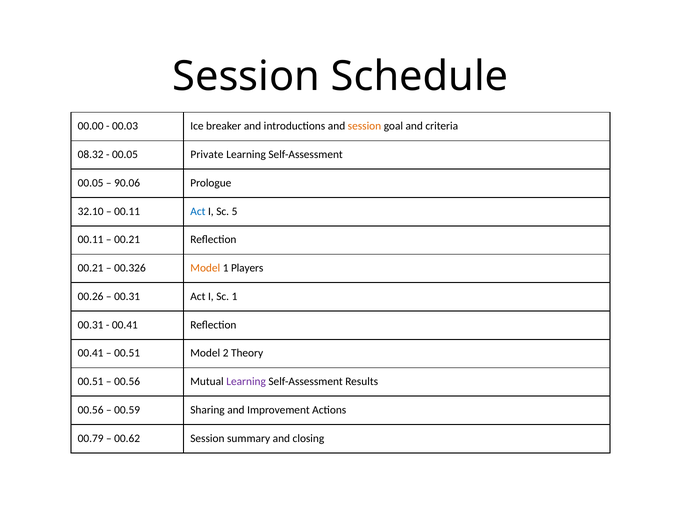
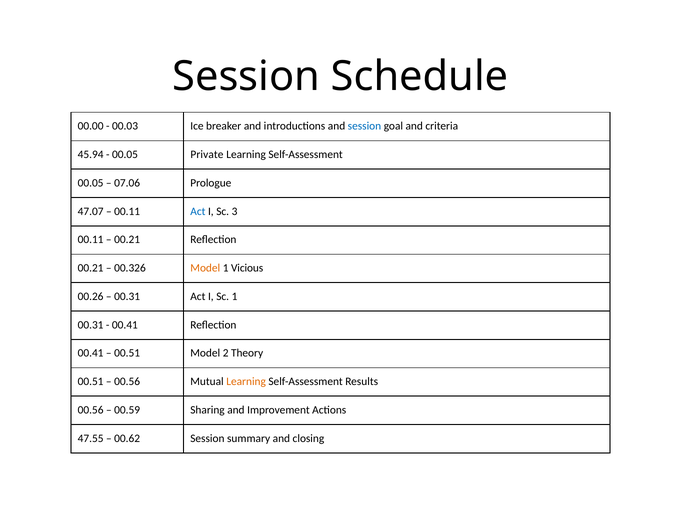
session at (364, 126) colour: orange -> blue
08.32: 08.32 -> 45.94
90.06: 90.06 -> 07.06
32.10: 32.10 -> 47.07
5: 5 -> 3
Players: Players -> Vicious
Learning at (246, 381) colour: purple -> orange
00.79: 00.79 -> 47.55
